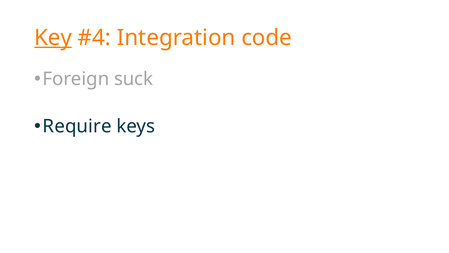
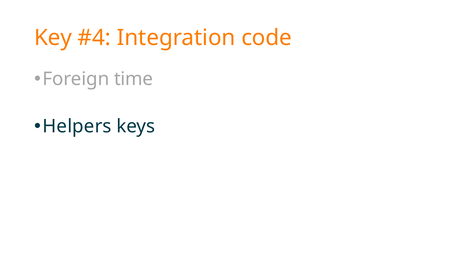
Key underline: present -> none
suck: suck -> time
Require: Require -> Helpers
